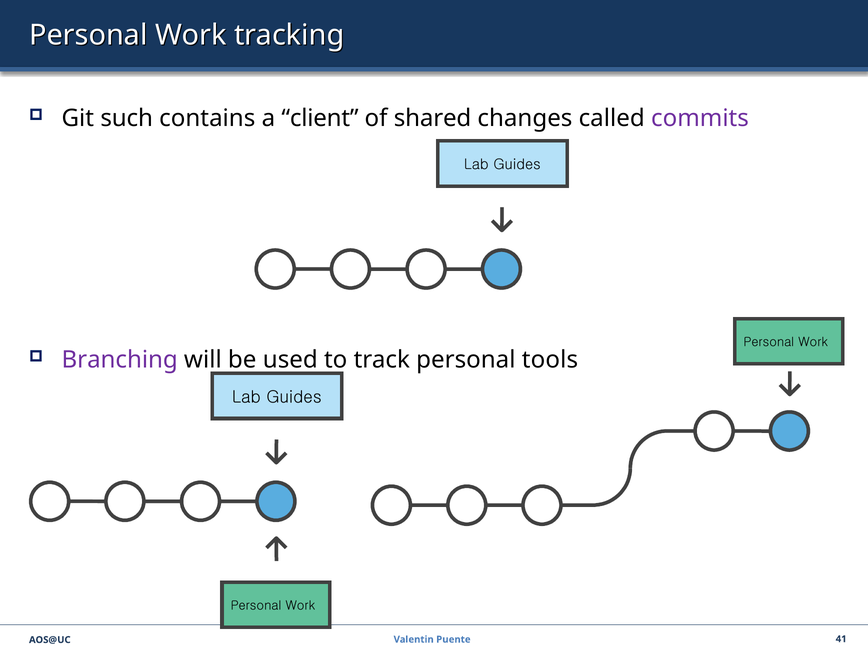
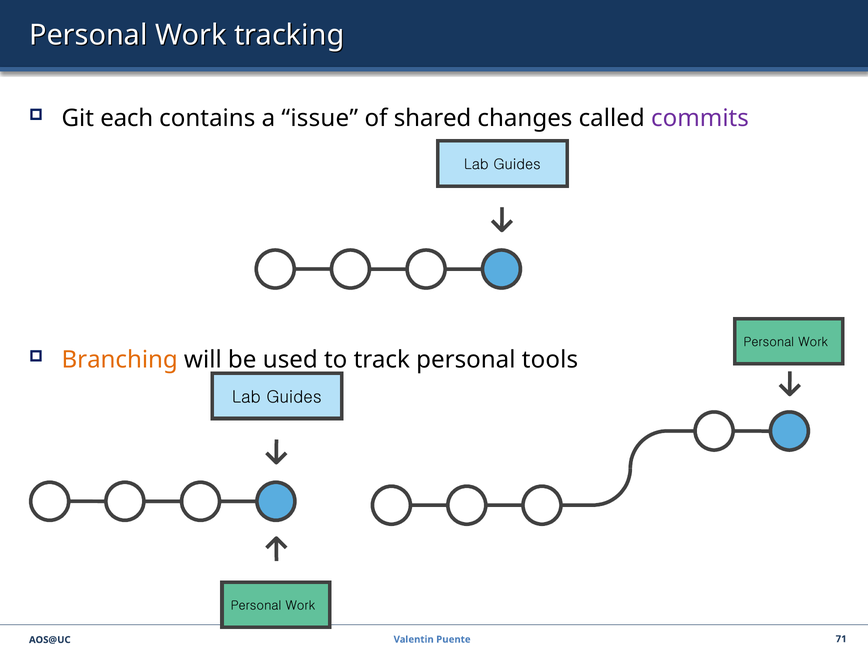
such: such -> each
client: client -> issue
Branching colour: purple -> orange
41: 41 -> 71
